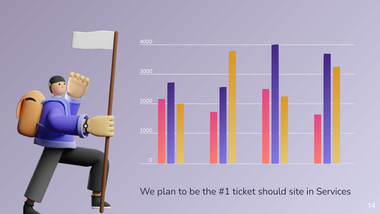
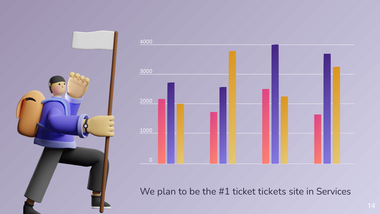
should: should -> tickets
